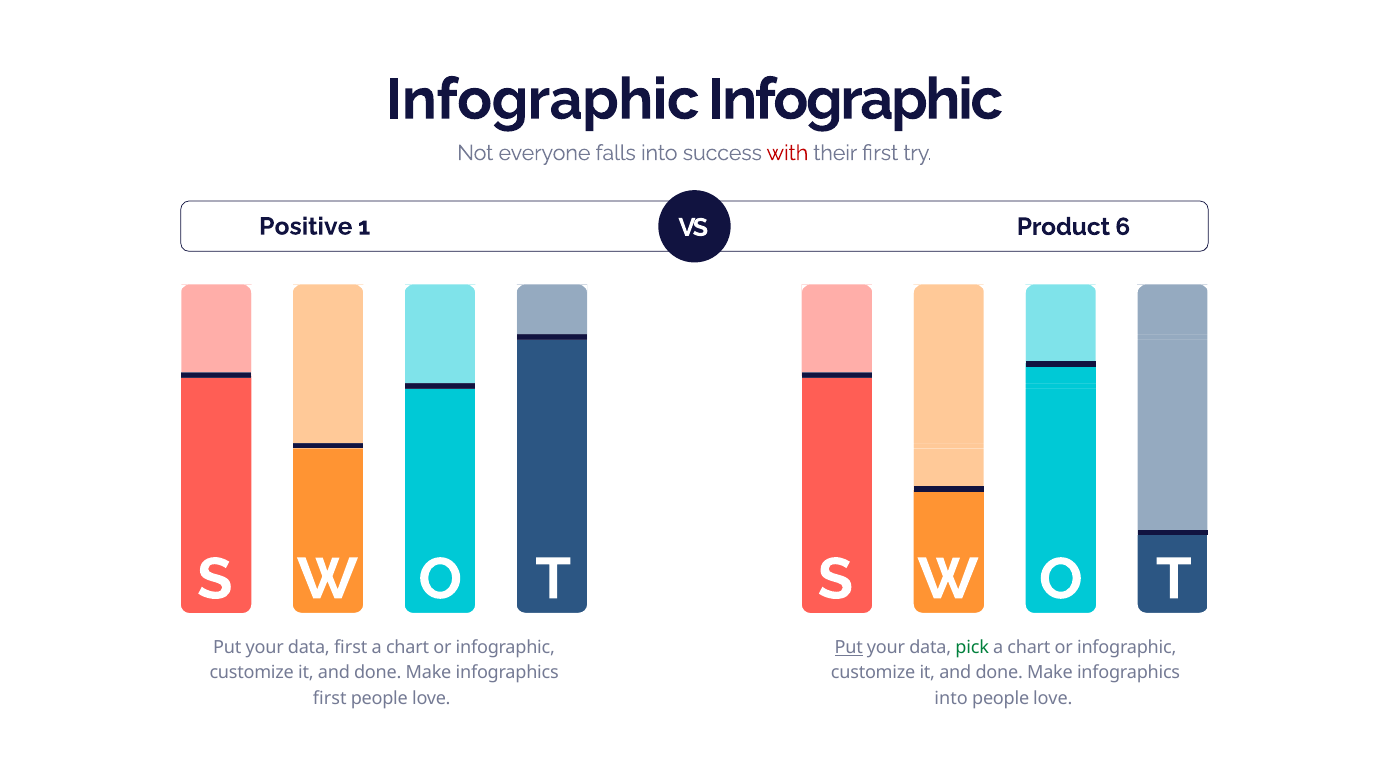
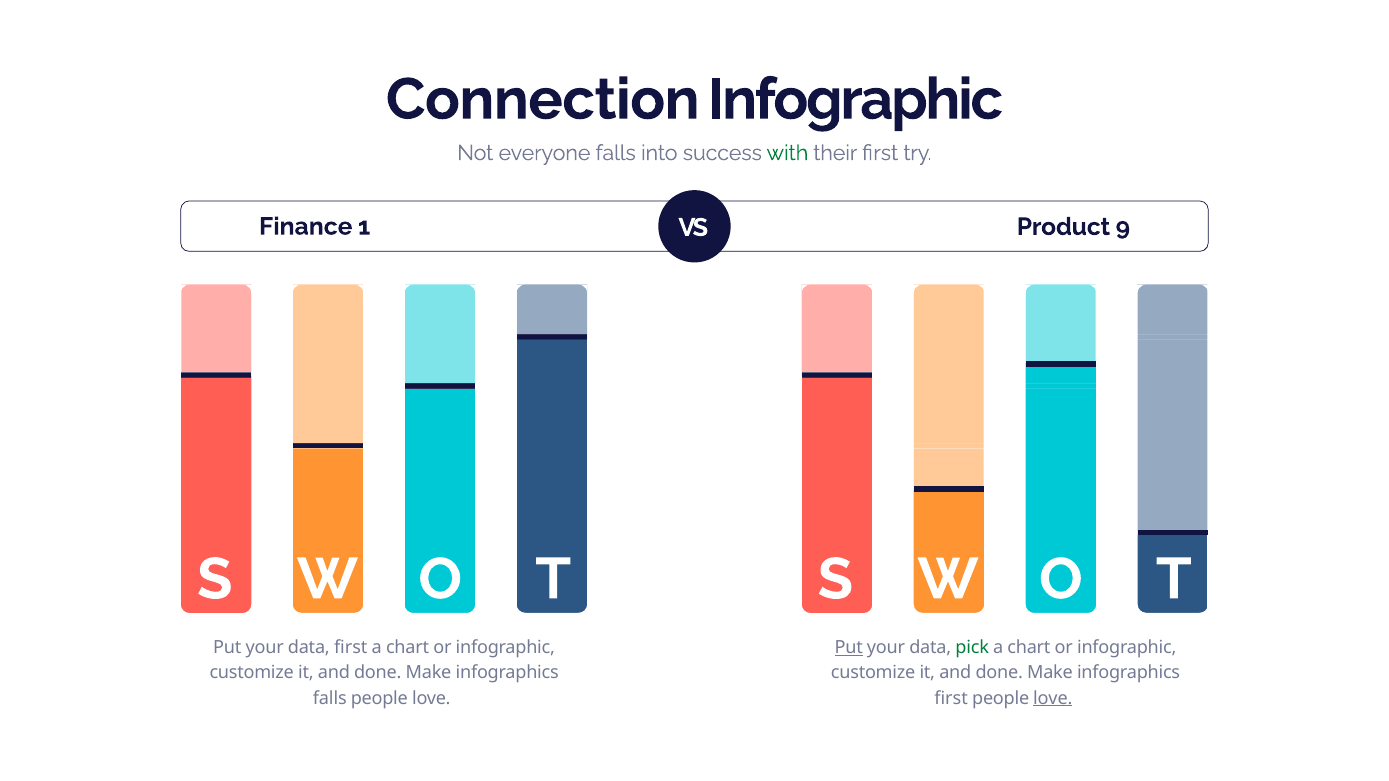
Infographic at (543, 100): Infographic -> Connection
with colour: red -> green
Positive: Positive -> Finance
6: 6 -> 9
first at (330, 699): first -> falls
into at (951, 699): into -> first
love at (1053, 699) underline: none -> present
